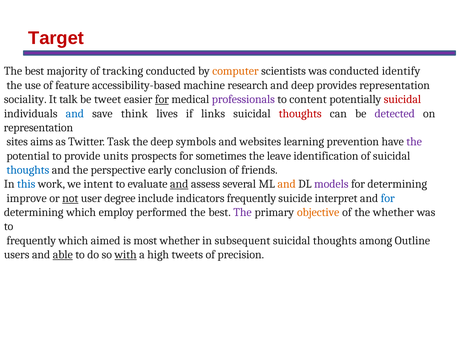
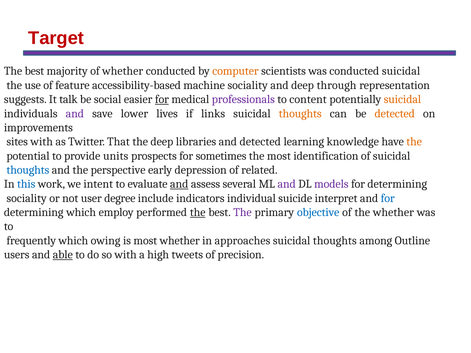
of tracking: tracking -> whether
conducted identify: identify -> suicidal
machine research: research -> sociality
provides: provides -> through
sociality: sociality -> suggests
tweet: tweet -> social
suicidal at (402, 99) colour: red -> orange
and at (75, 114) colour: blue -> purple
think: think -> lower
thoughts at (300, 114) colour: red -> orange
detected at (395, 114) colour: purple -> orange
representation at (38, 128): representation -> improvements
sites aims: aims -> with
Task: Task -> That
symbols: symbols -> libraries
and websites: websites -> detected
prevention: prevention -> knowledge
the at (414, 142) colour: purple -> orange
the leave: leave -> most
conclusion: conclusion -> depression
friends: friends -> related
and at (287, 184) colour: orange -> purple
improve at (27, 198): improve -> sociality
not underline: present -> none
indicators frequently: frequently -> individual
the at (198, 212) underline: none -> present
objective colour: orange -> blue
aimed: aimed -> owing
subsequent: subsequent -> approaches
with at (126, 255) underline: present -> none
